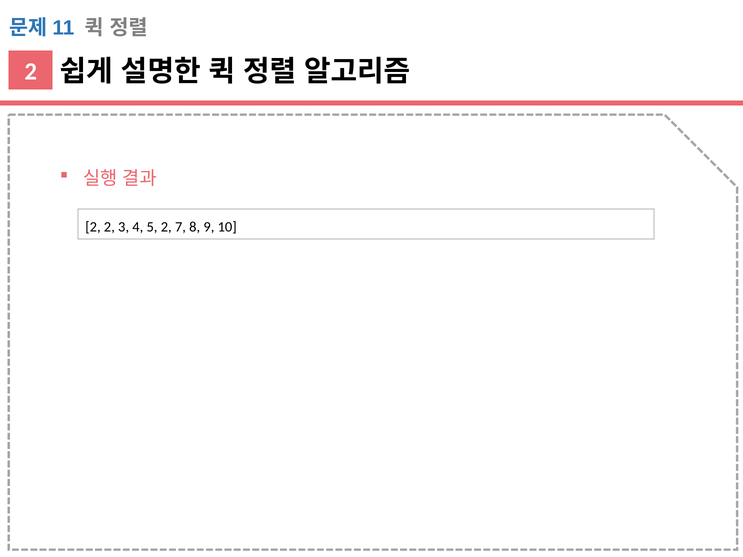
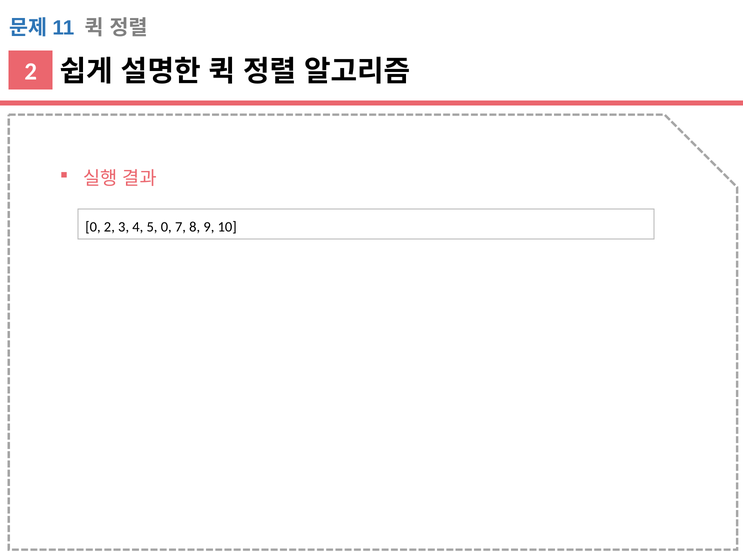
2 at (93, 227): 2 -> 0
5 2: 2 -> 0
